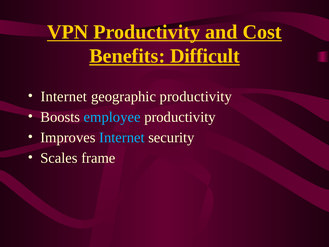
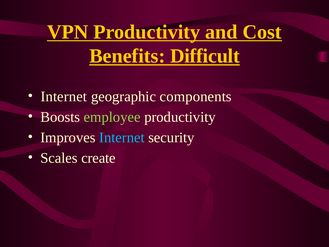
geographic productivity: productivity -> components
employee colour: light blue -> light green
frame: frame -> create
